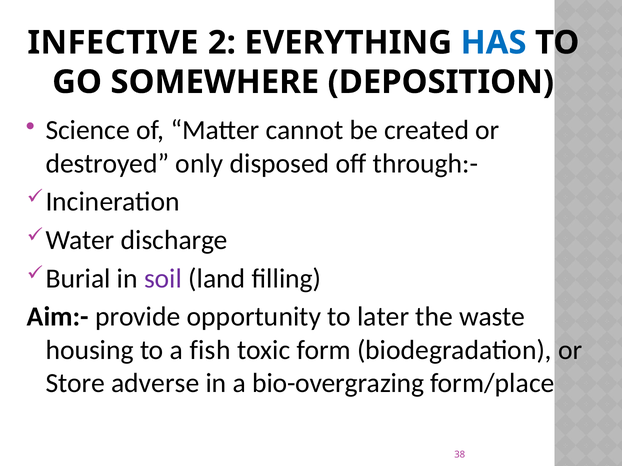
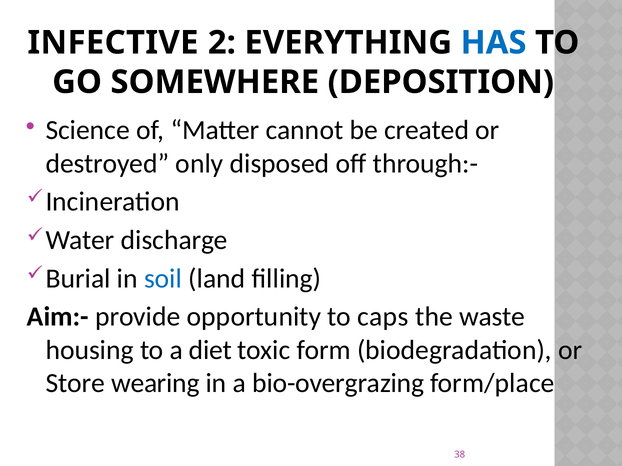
soil colour: purple -> blue
later: later -> caps
fish: fish -> diet
adverse: adverse -> wearing
